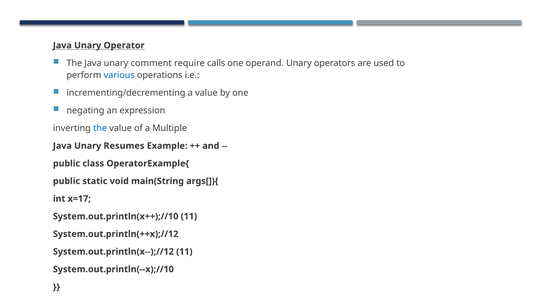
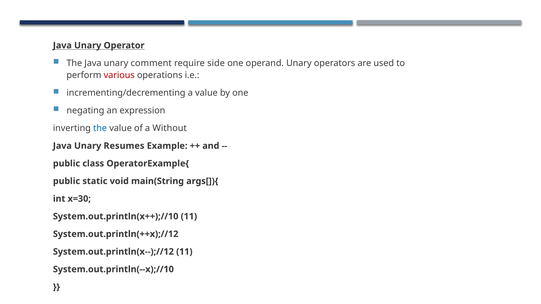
calls: calls -> side
various colour: blue -> red
Multiple: Multiple -> Without
x=17: x=17 -> x=30
